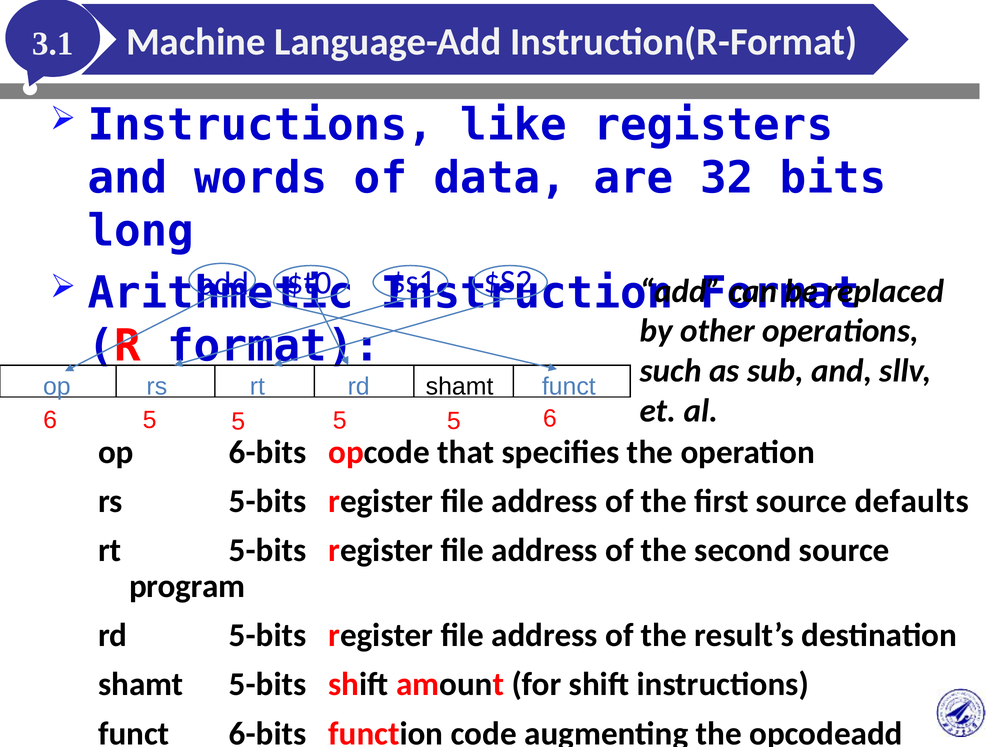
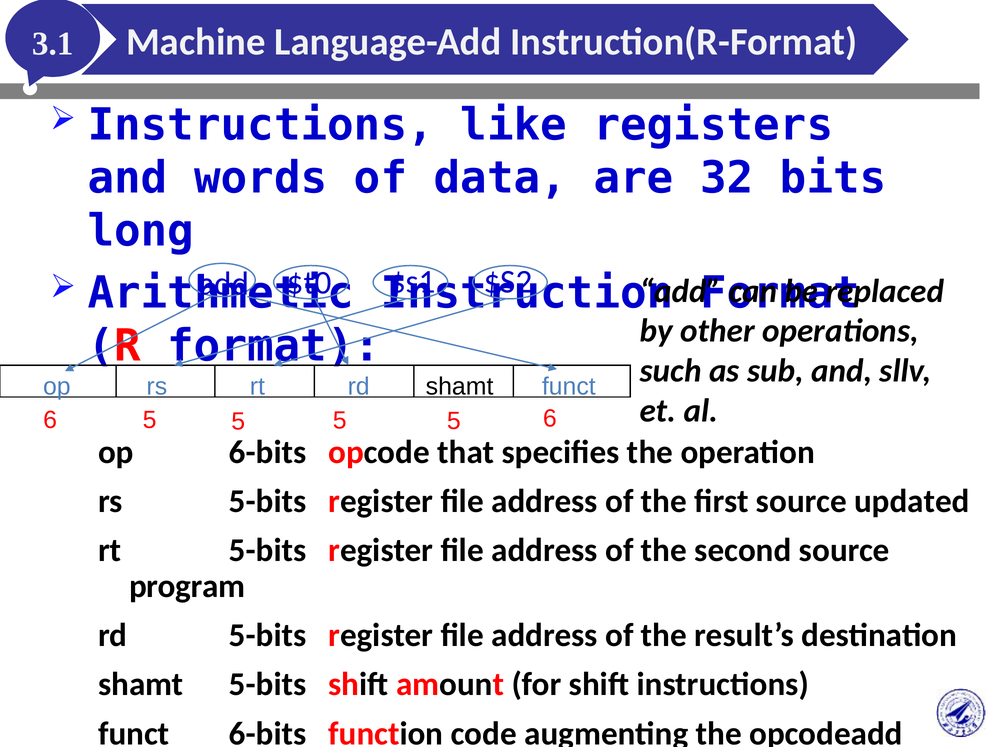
defaults: defaults -> updated
